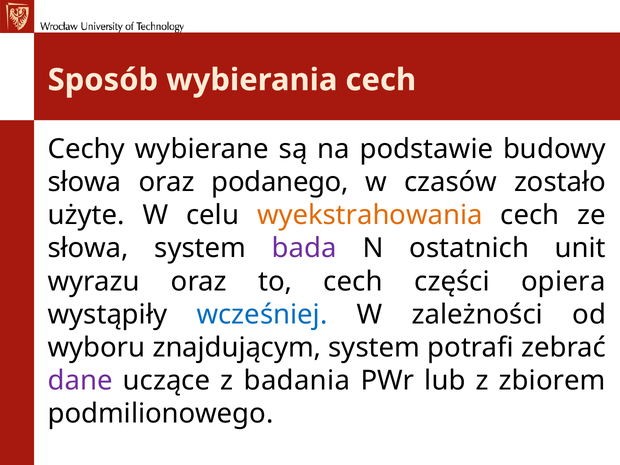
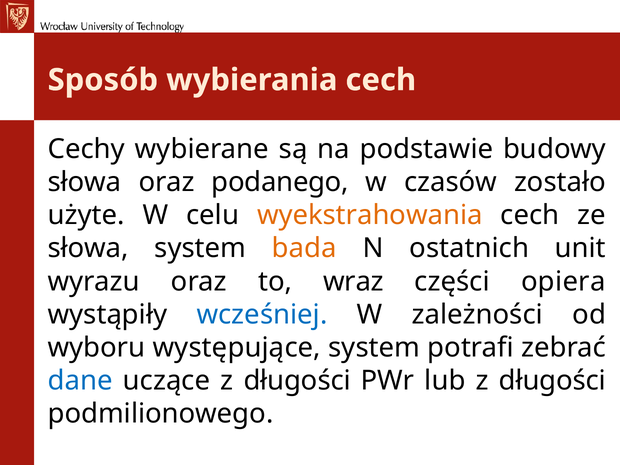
bada colour: purple -> orange
to cech: cech -> wraz
znajdującym: znajdującym -> występujące
dane colour: purple -> blue
uczące z badania: badania -> długości
lub z zbiorem: zbiorem -> długości
